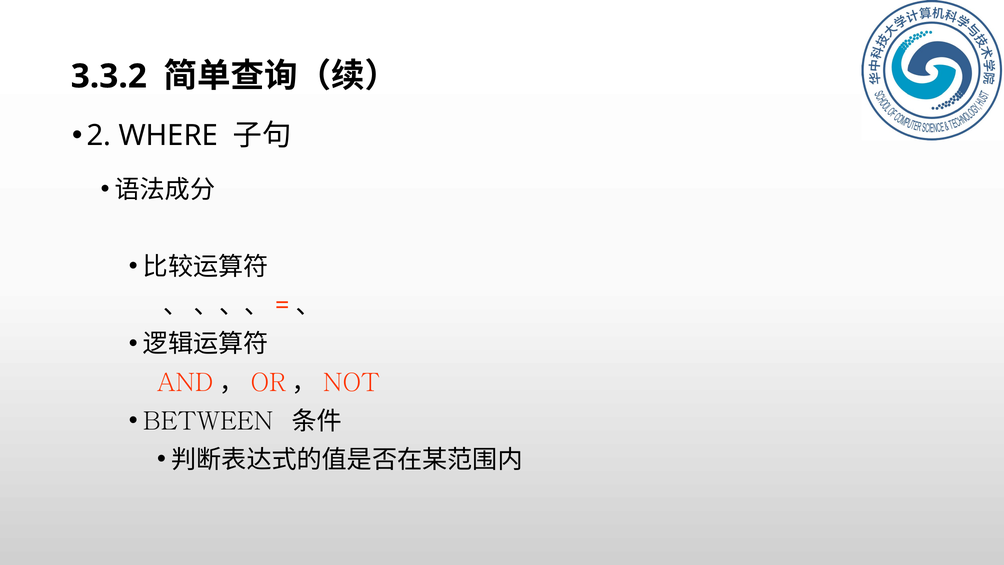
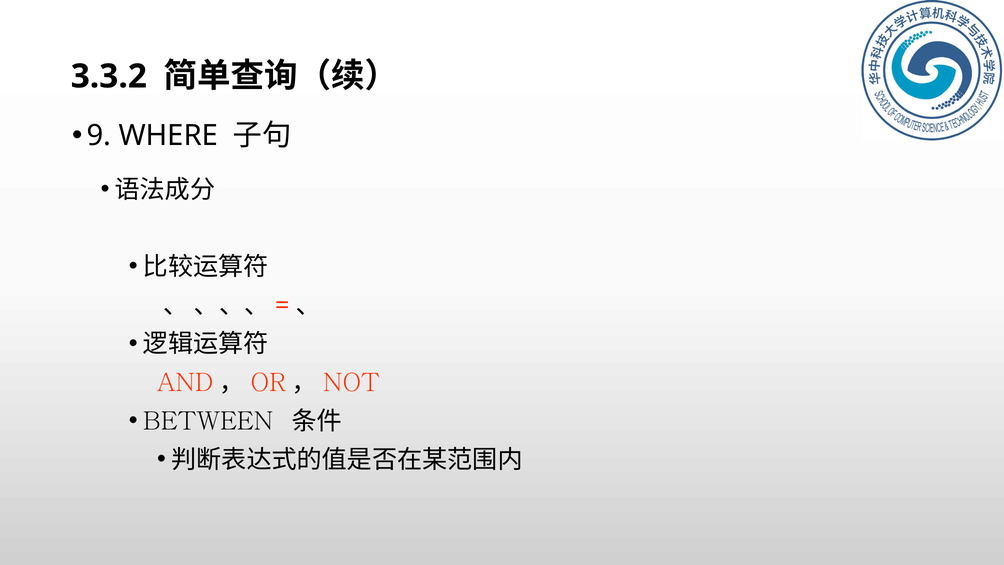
2: 2 -> 9
